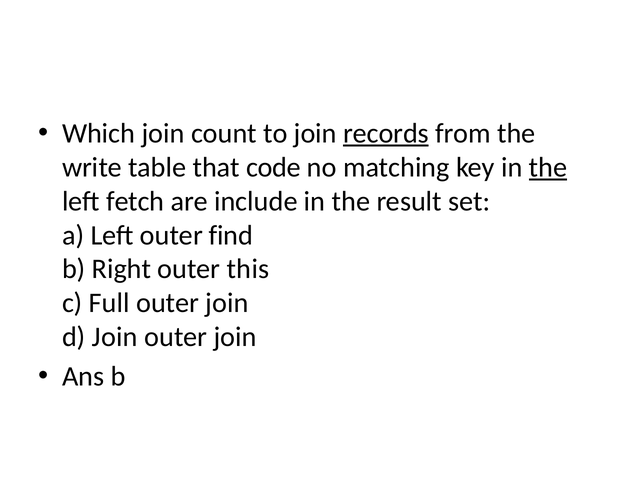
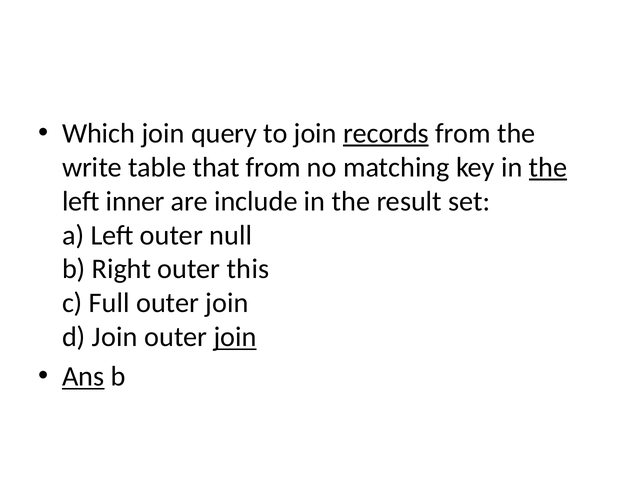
count: count -> query
that code: code -> from
fetch: fetch -> inner
find: find -> null
join at (235, 337) underline: none -> present
Ans underline: none -> present
